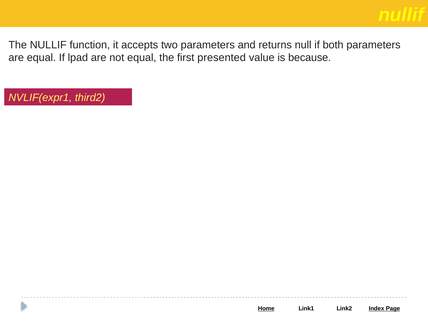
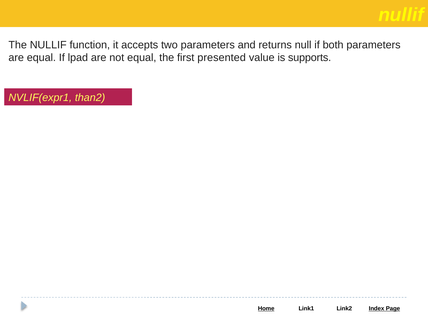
because: because -> supports
third2: third2 -> than2
